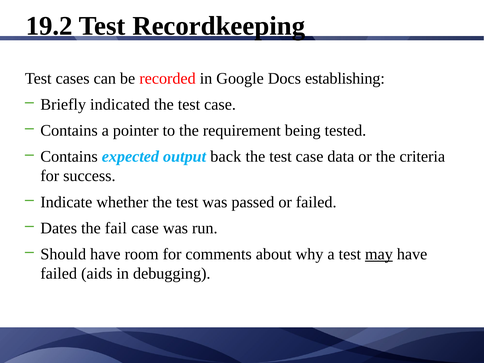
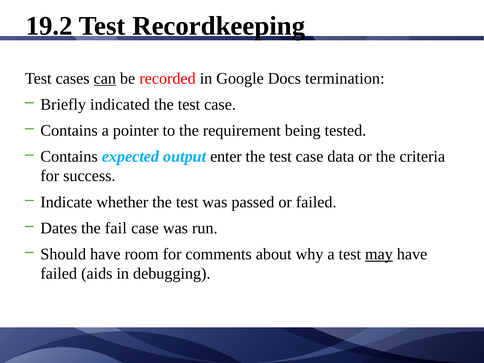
can underline: none -> present
establishing: establishing -> termination
back: back -> enter
